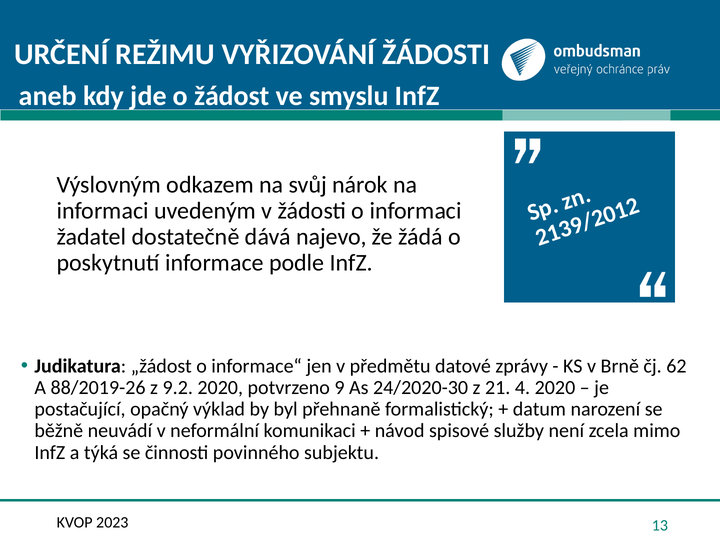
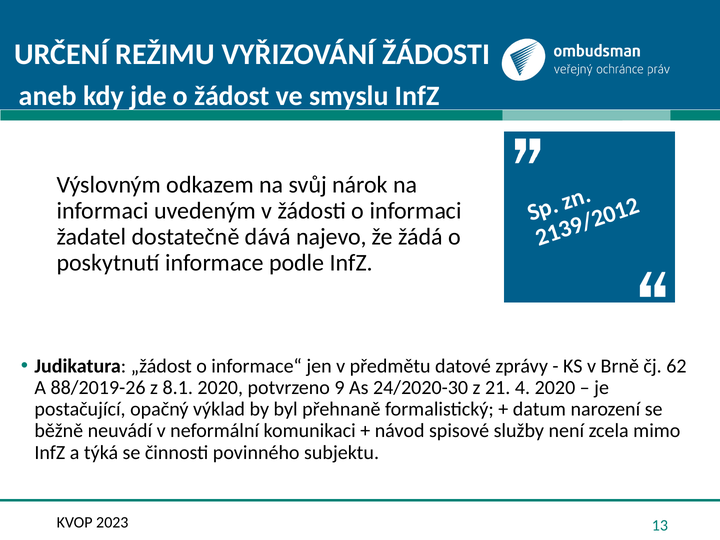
9.2: 9.2 -> 8.1
